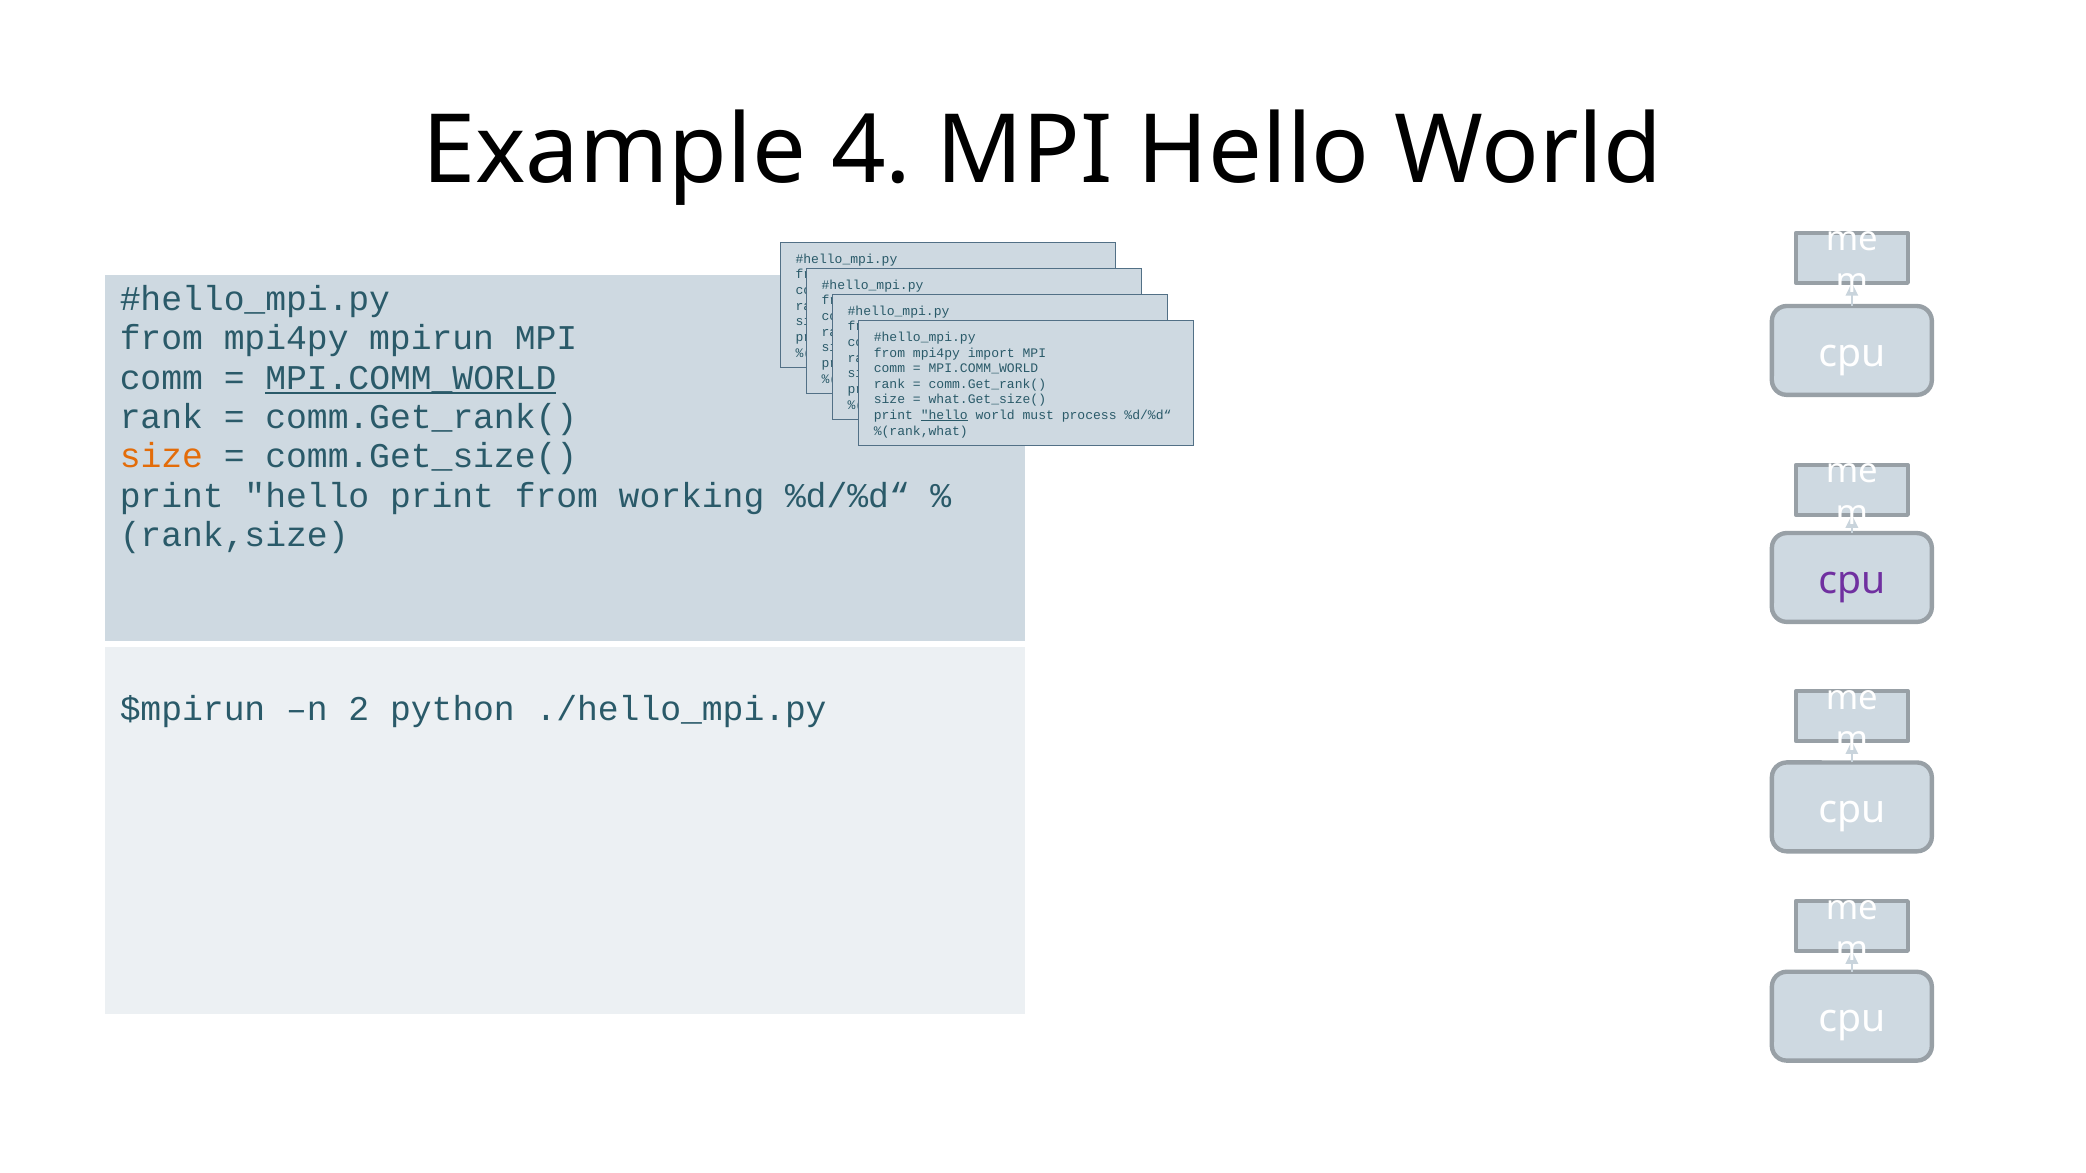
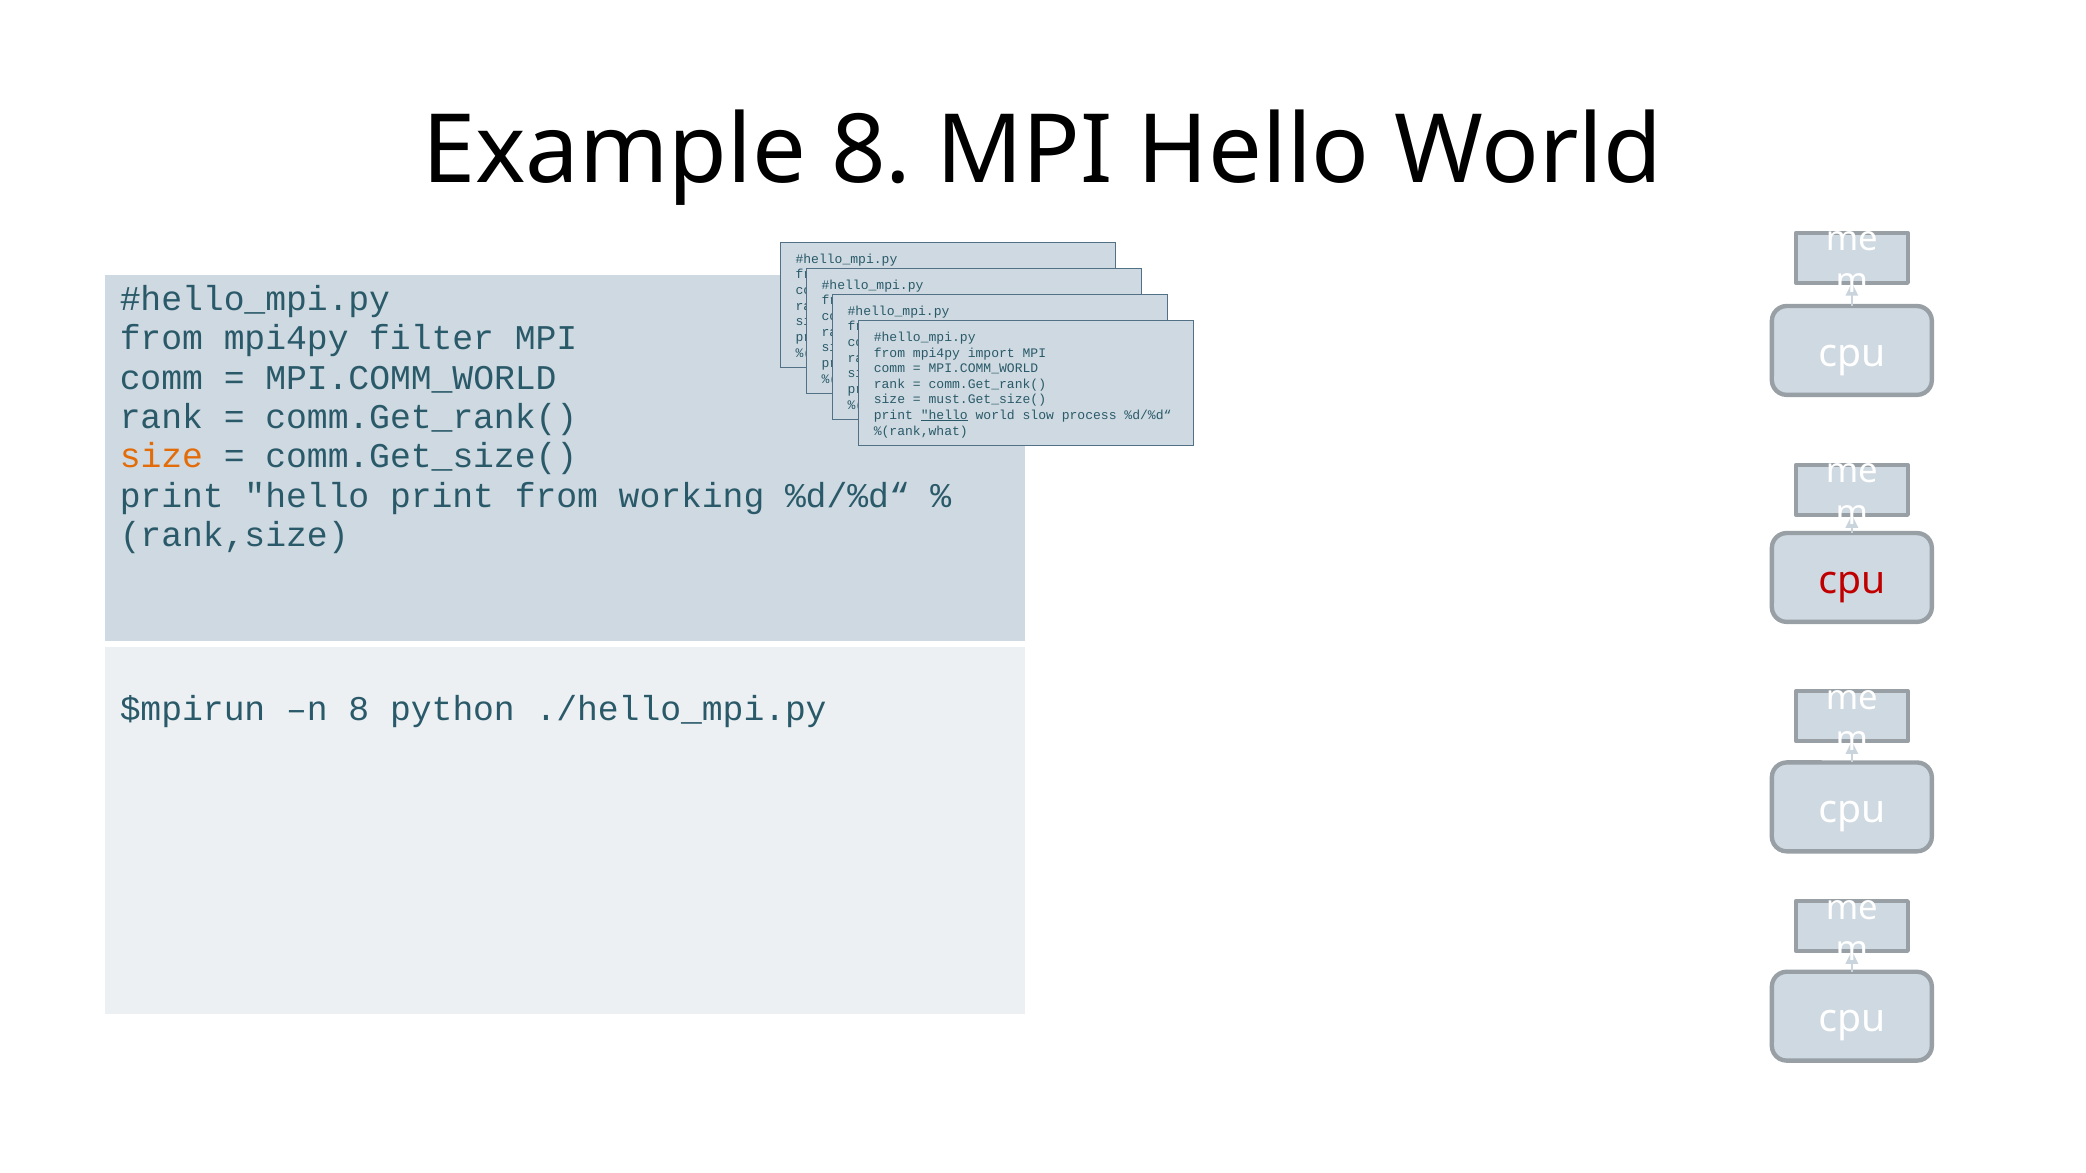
Example 4: 4 -> 8
mpirun: mpirun -> filter
MPI.COMM_WORLD at (411, 378) underline: present -> none
what.Get_size(: what.Get_size( -> must.Get_size(
must: must -> slow
cpu at (1852, 580) colour: purple -> red
n 2: 2 -> 8
